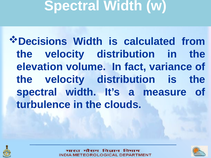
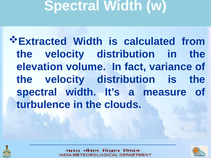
Decisions: Decisions -> Extracted
